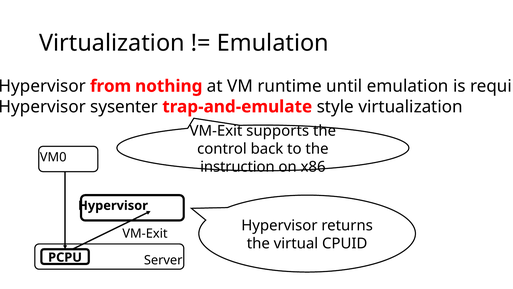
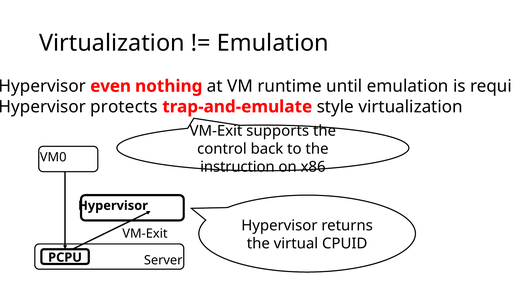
from: from -> even
sysenter: sysenter -> protects
